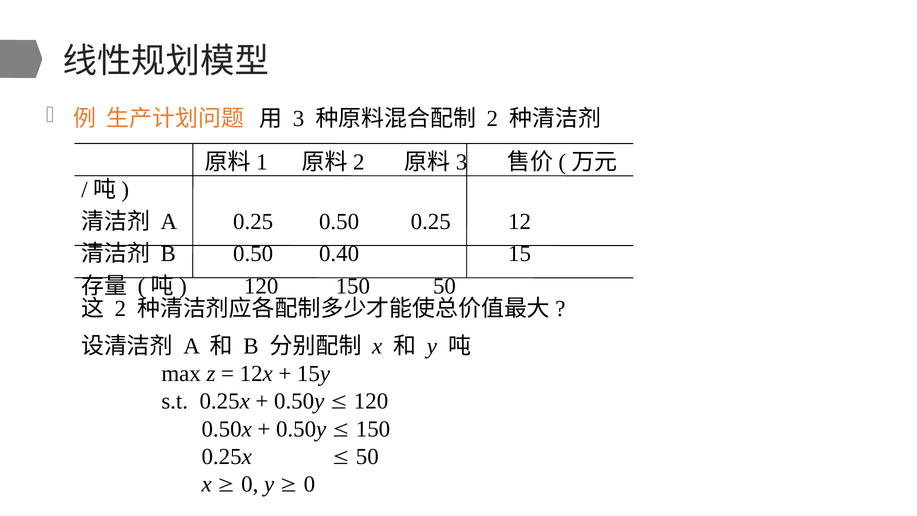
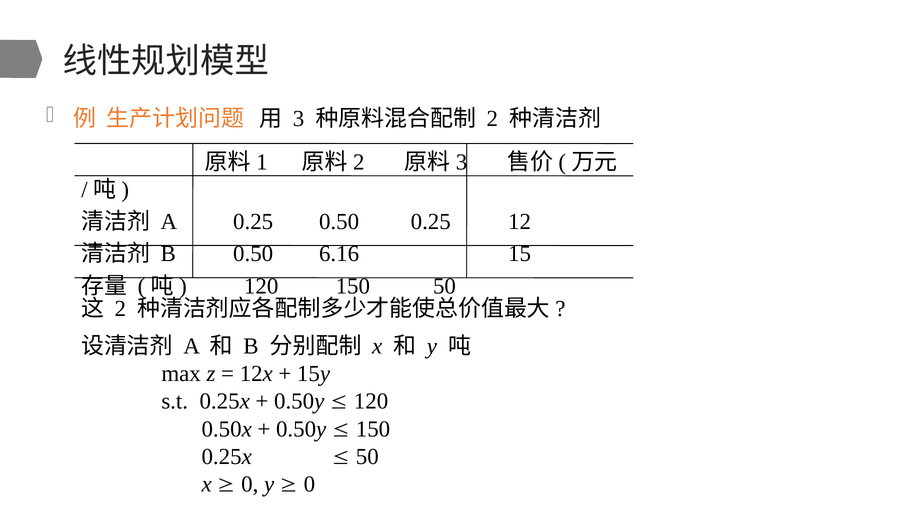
0.40: 0.40 -> 6.16
